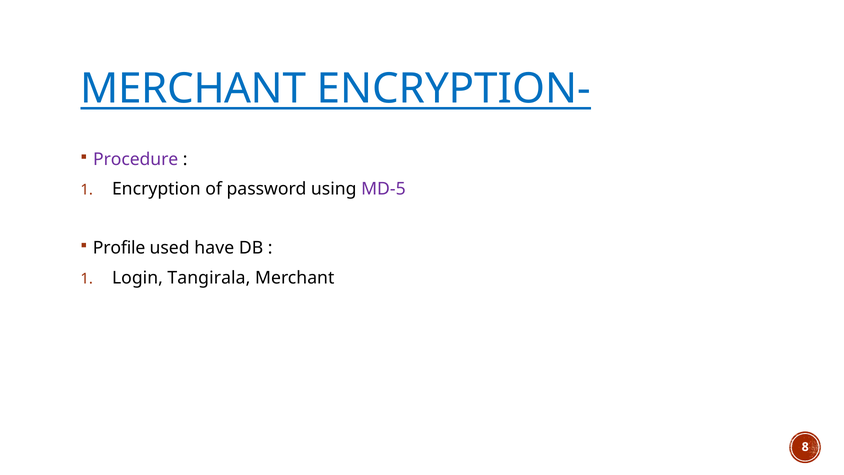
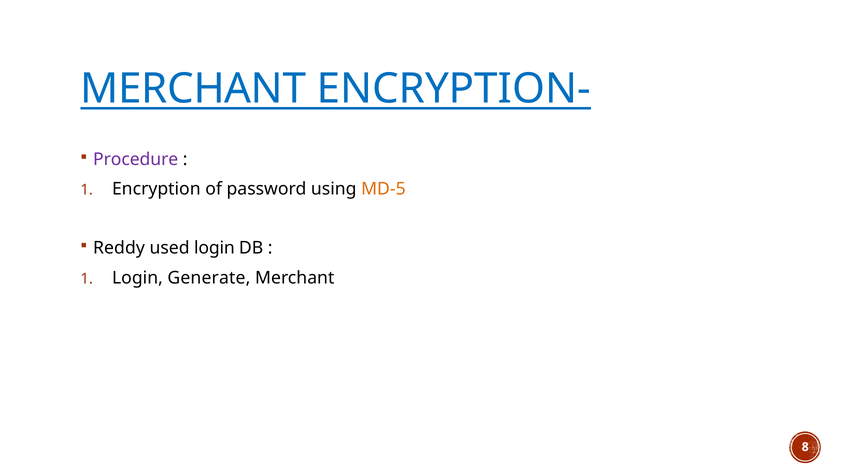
MD-5 colour: purple -> orange
Profile: Profile -> Reddy
used have: have -> login
Tangirala: Tangirala -> Generate
